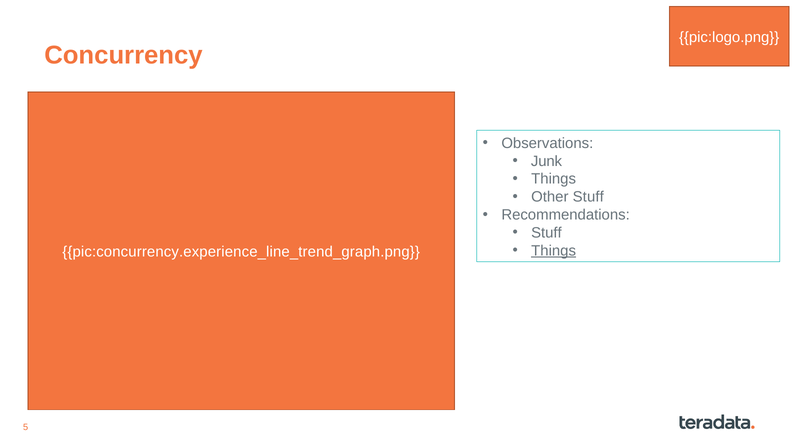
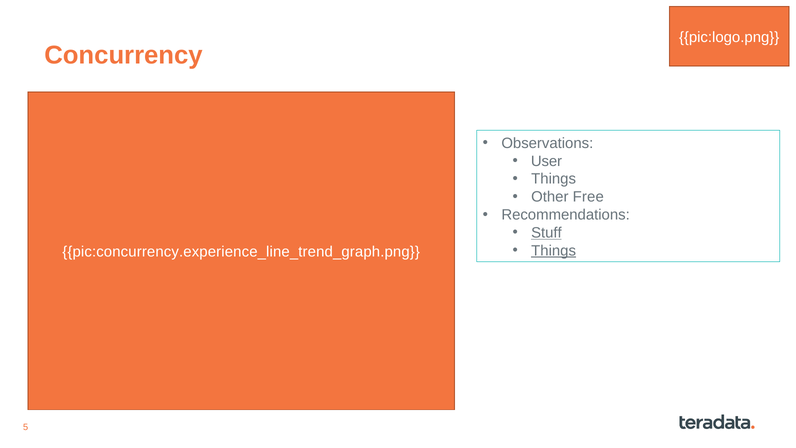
Junk: Junk -> User
Other Stuff: Stuff -> Free
Stuff at (546, 233) underline: none -> present
